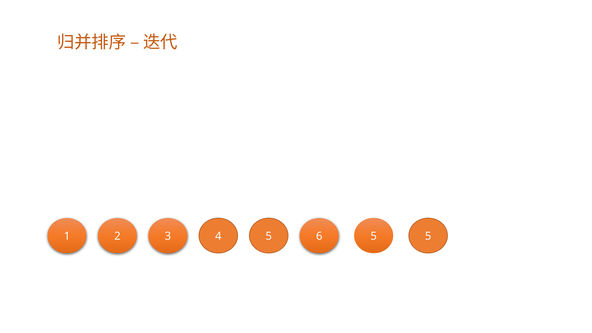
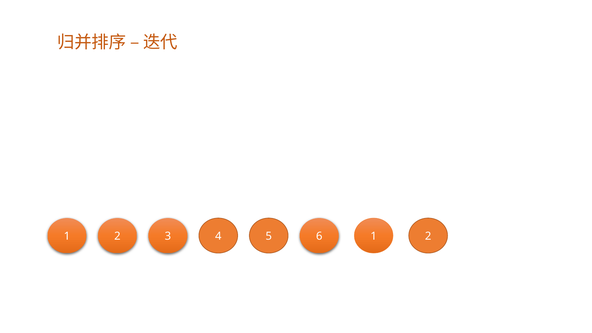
1 5: 5 -> 1
3 5: 5 -> 2
